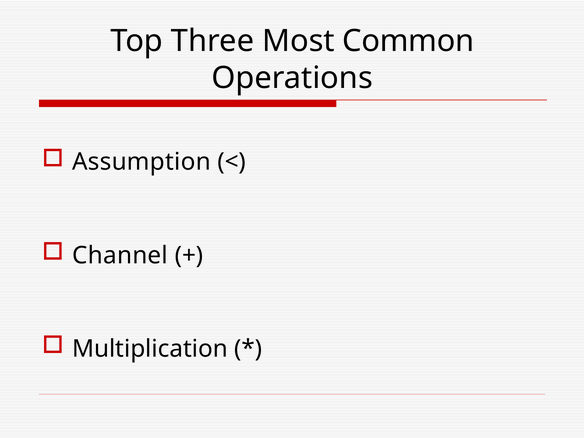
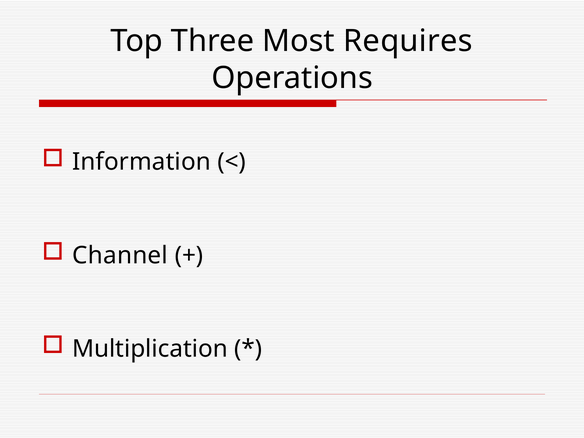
Common: Common -> Requires
Assumption: Assumption -> Information
